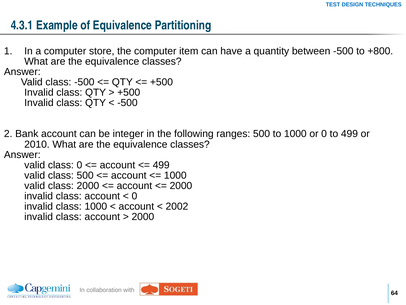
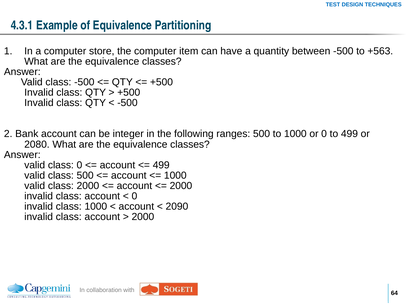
+800: +800 -> +563
2010: 2010 -> 2080
2002: 2002 -> 2090
